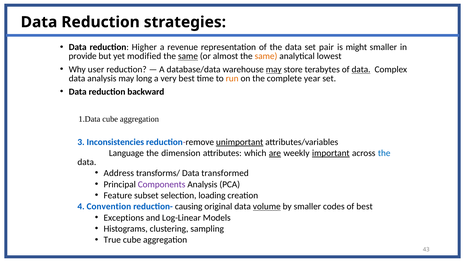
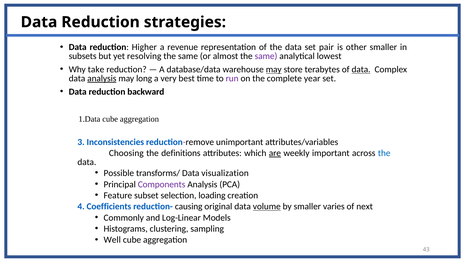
might: might -> other
provide: provide -> subsets
modified: modified -> resolving
same at (188, 56) underline: present -> none
same at (266, 56) colour: orange -> purple
user: user -> take
analysis at (102, 78) underline: none -> present
run colour: orange -> purple
unimportant underline: present -> none
Language: Language -> Choosing
dimension: dimension -> definitions
important underline: present -> none
Address: Address -> Possible
transformed: transformed -> visualization
Convention: Convention -> Coefficients
codes: codes -> varies
of best: best -> next
Exceptions: Exceptions -> Commonly
True: True -> Well
